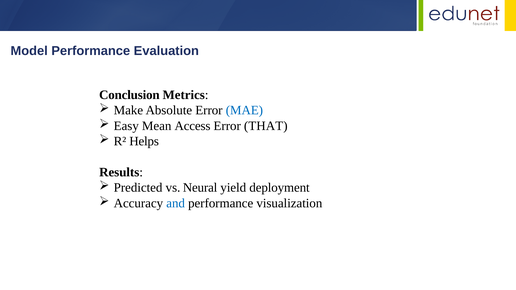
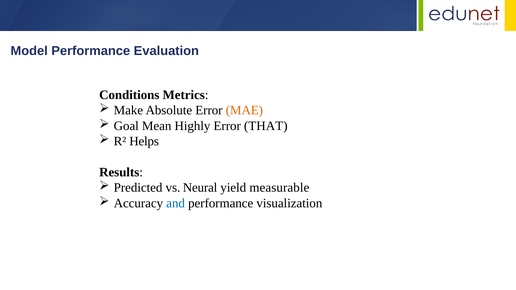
Conclusion: Conclusion -> Conditions
MAE colour: blue -> orange
Easy: Easy -> Goal
Access: Access -> Highly
deployment: deployment -> measurable
